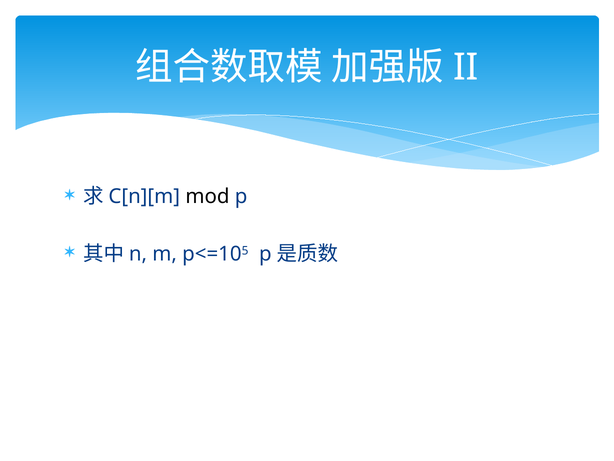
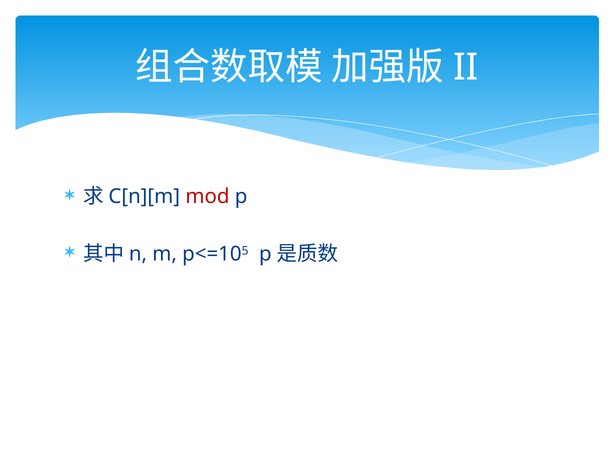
mod colour: black -> red
